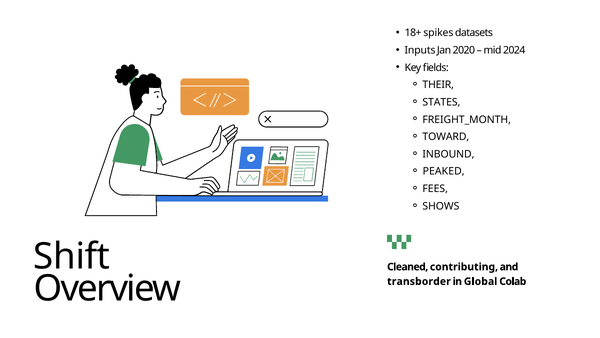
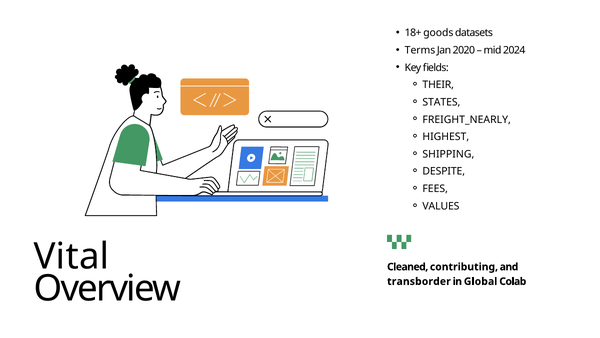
spikes: spikes -> goods
Inputs: Inputs -> Terms
FREIGHT_MONTH: FREIGHT_MONTH -> FREIGHT_NEARLY
TOWARD: TOWARD -> HIGHEST
INBOUND: INBOUND -> SHIPPING
PEAKED: PEAKED -> DESPITE
SHOWS: SHOWS -> VALUES
Shift: Shift -> Vital
